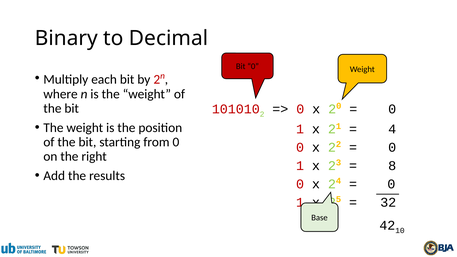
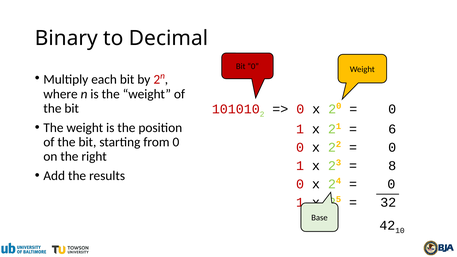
4 at (392, 129): 4 -> 6
